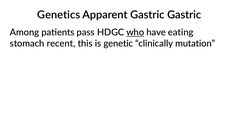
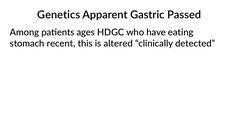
Gastric Gastric: Gastric -> Passed
pass: pass -> ages
who underline: present -> none
genetic: genetic -> altered
mutation: mutation -> detected
